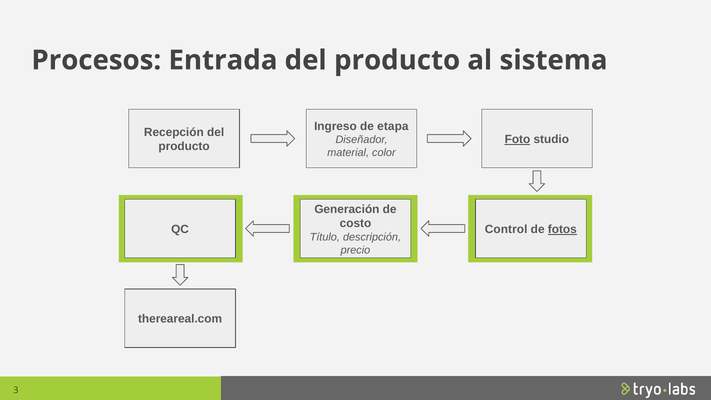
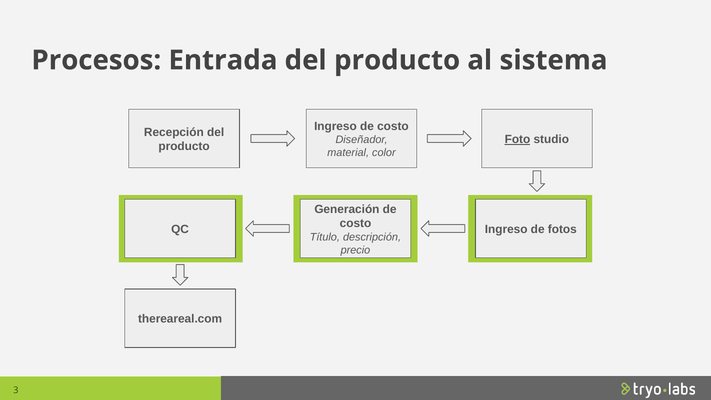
Ingreso de etapa: etapa -> costo
Control at (506, 229): Control -> Ingreso
fotos underline: present -> none
